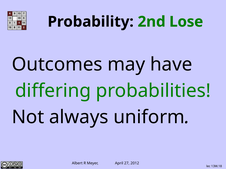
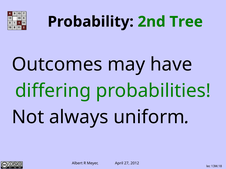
Lose: Lose -> Tree
